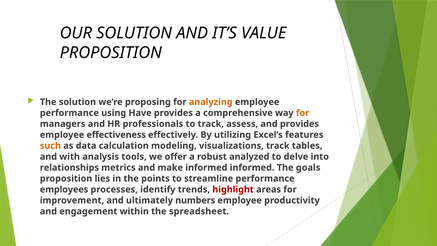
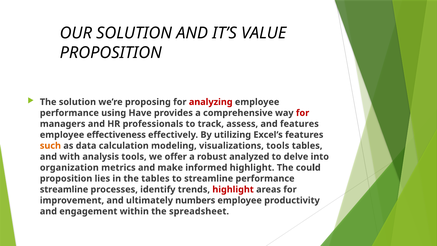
analyzing colour: orange -> red
for at (303, 113) colour: orange -> red
and provides: provides -> features
visualizations track: track -> tools
relationships: relationships -> organization
informed informed: informed -> highlight
goals: goals -> could
the points: points -> tables
employees at (64, 189): employees -> streamline
